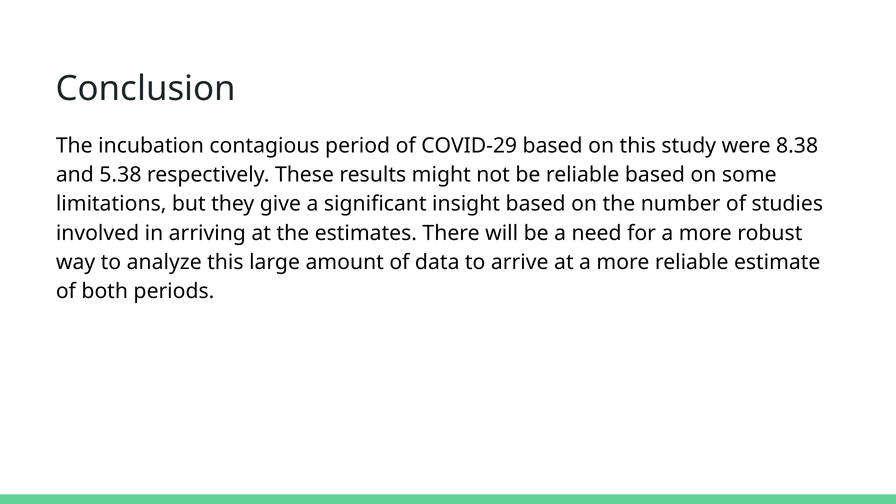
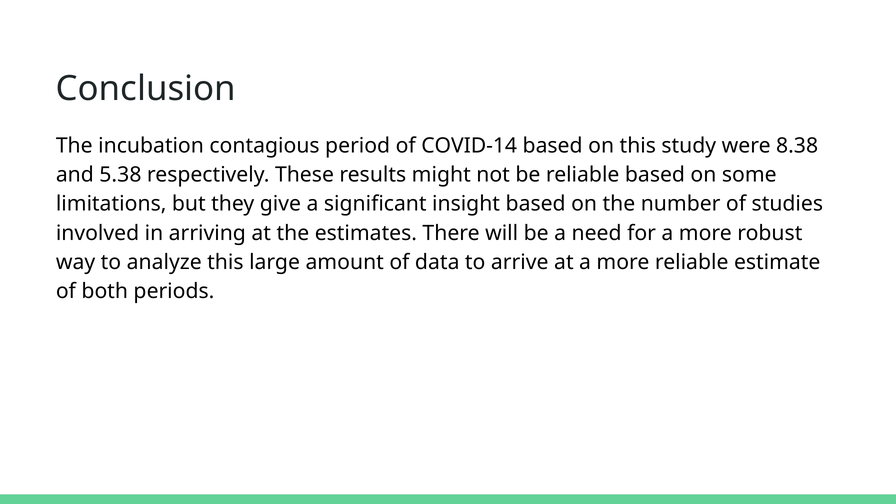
COVID-29: COVID-29 -> COVID-14
